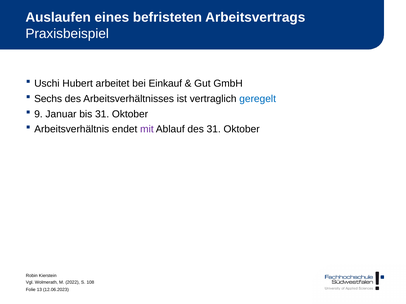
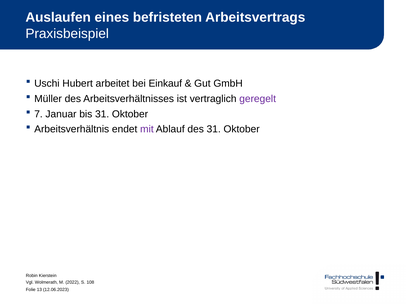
Sechs: Sechs -> Müller
geregelt colour: blue -> purple
9: 9 -> 7
